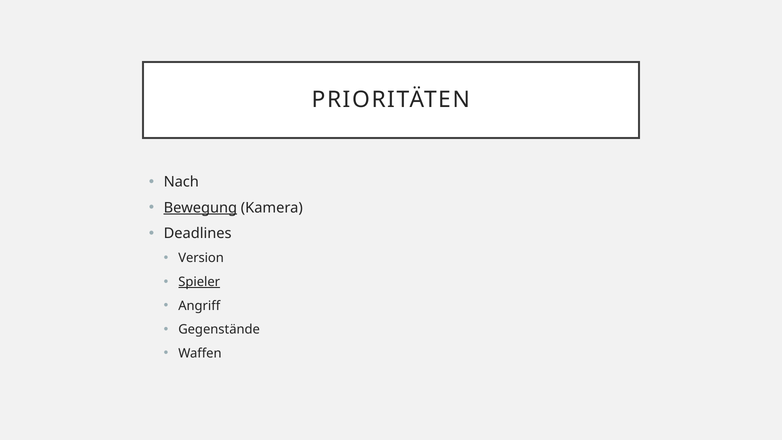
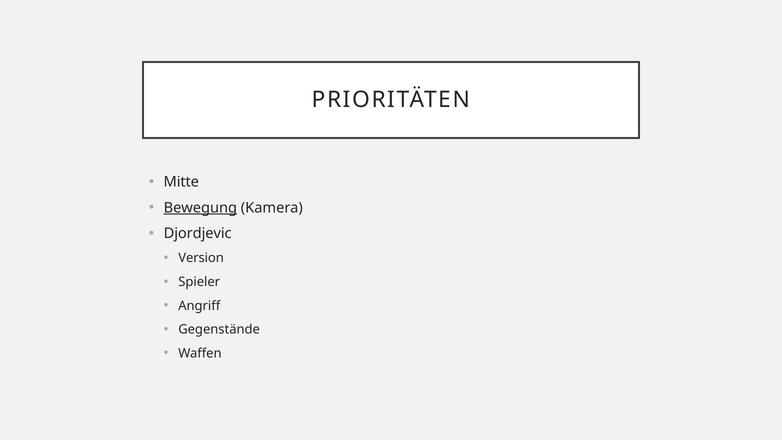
Nach: Nach -> Mitte
Deadlines: Deadlines -> Djordjevic
Spieler underline: present -> none
